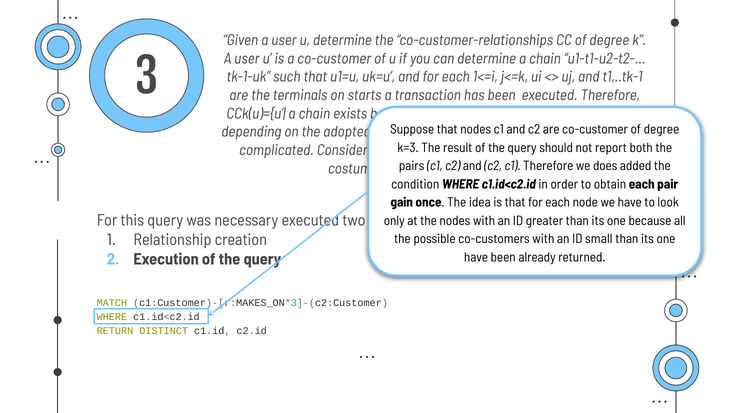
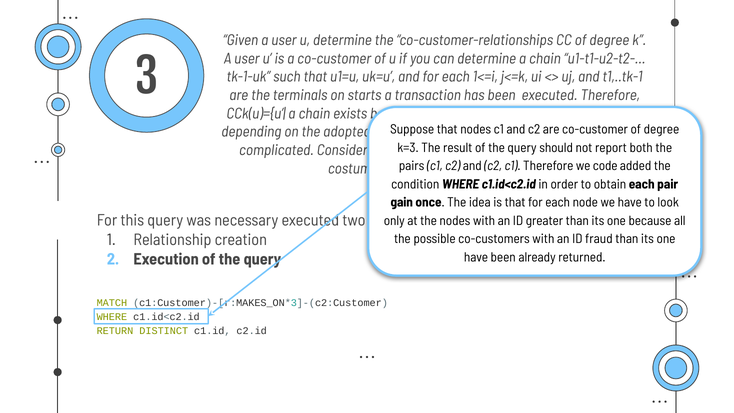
does: does -> code
small: small -> fraud
